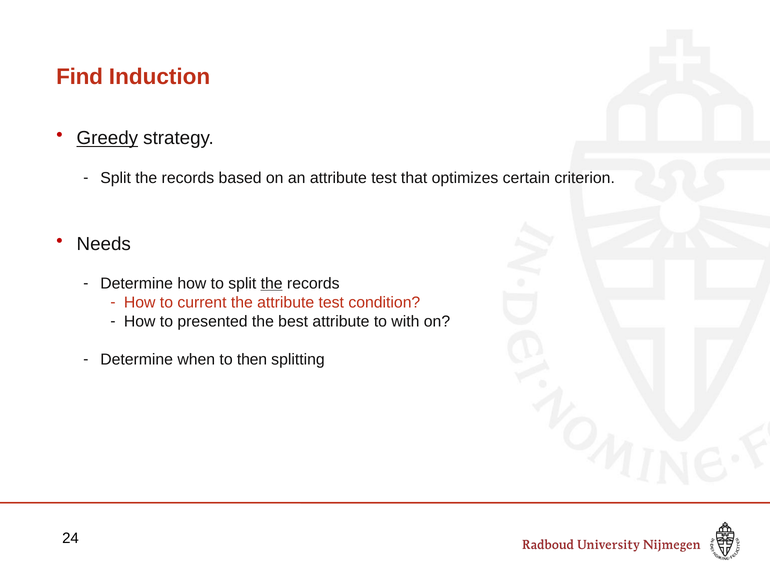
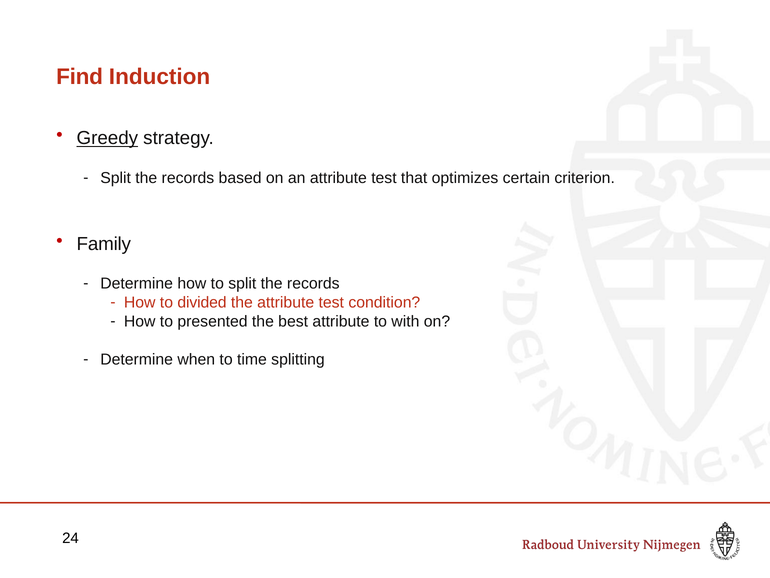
Needs: Needs -> Family
the at (272, 283) underline: present -> none
current: current -> divided
then: then -> time
